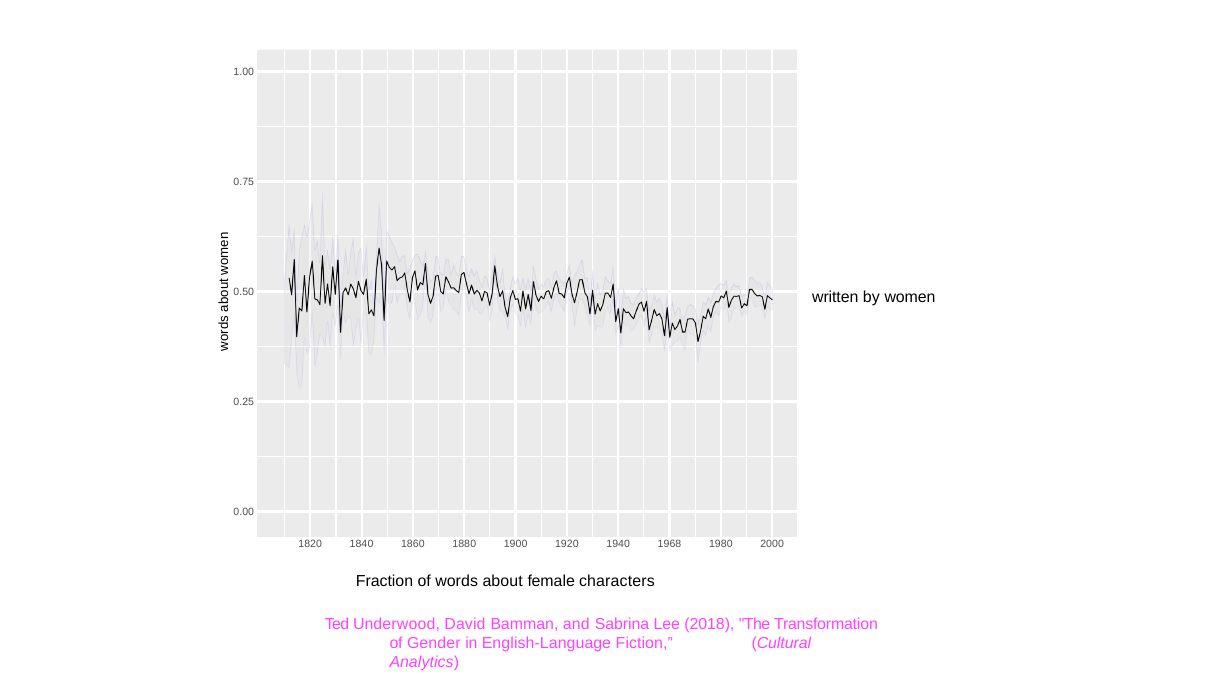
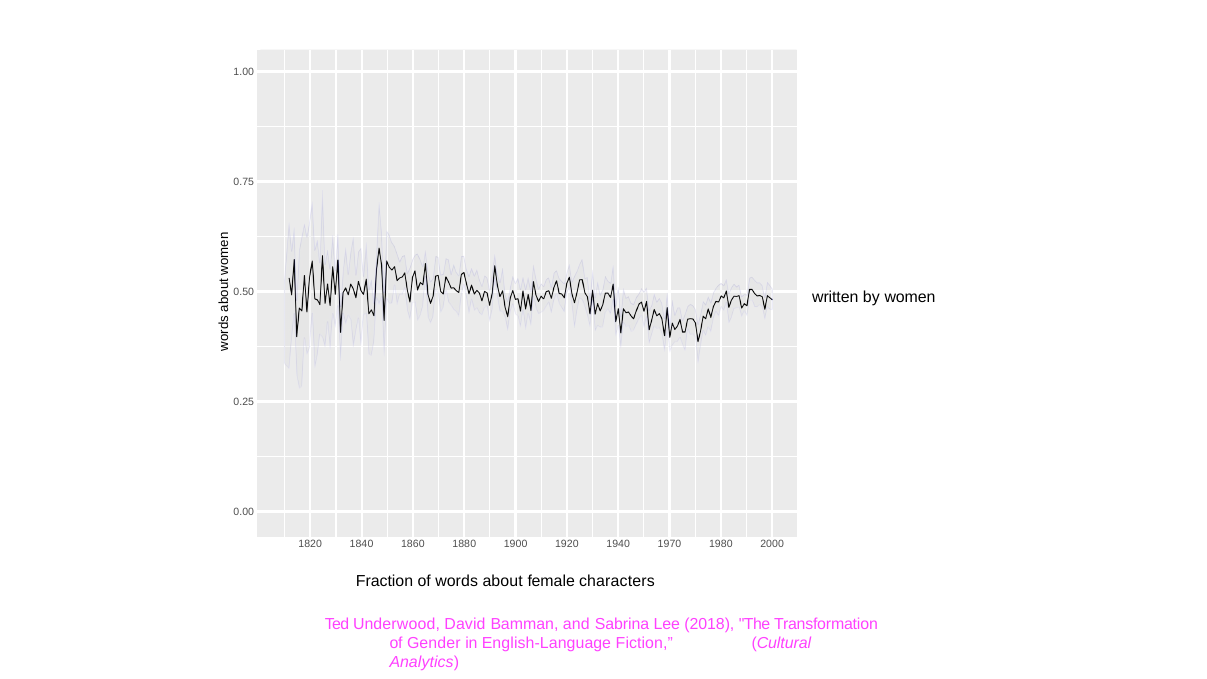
1968: 1968 -> 1970
